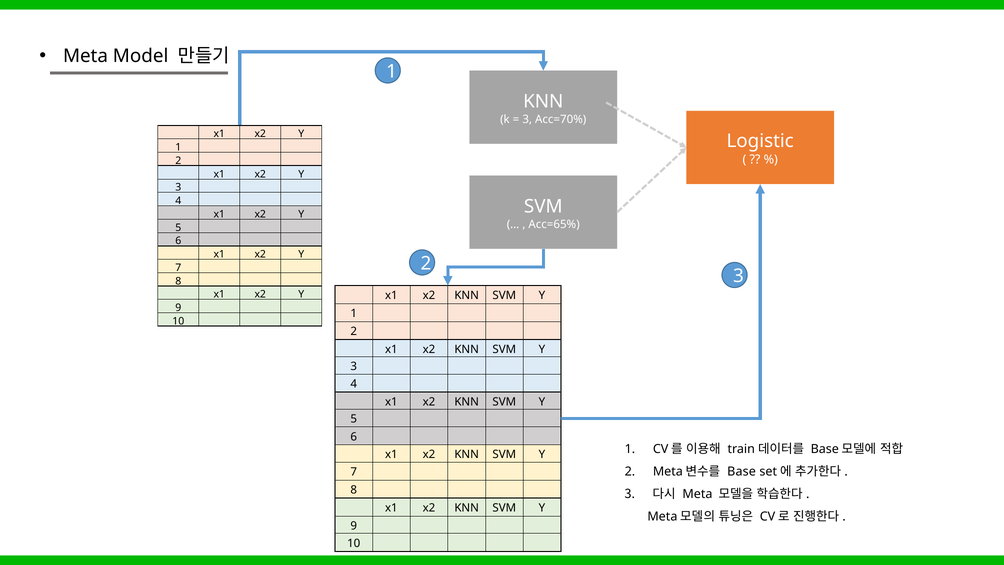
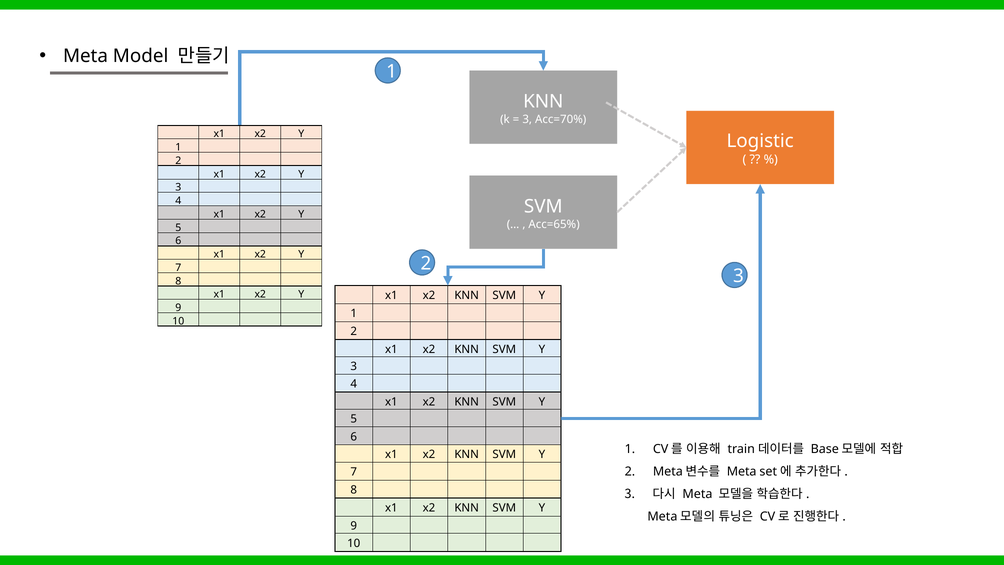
Base at (742, 471): Base -> Meta
